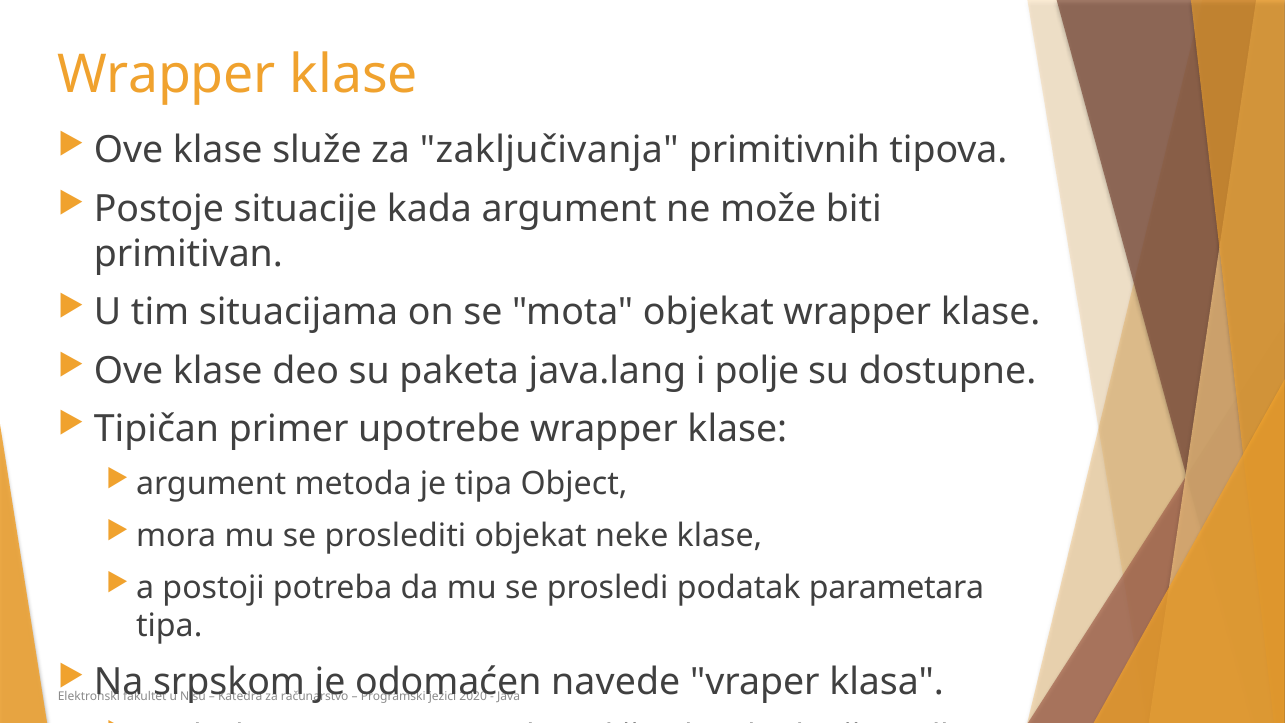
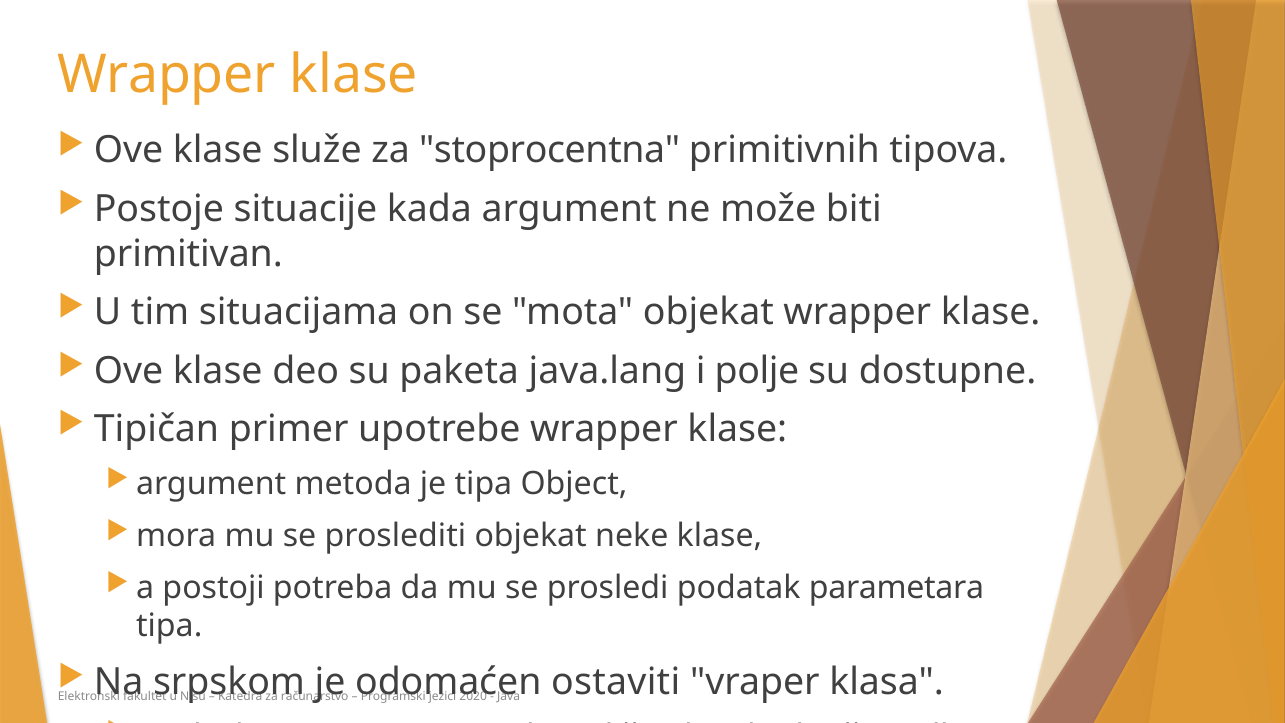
zaključivanja: zaključivanja -> stoprocentna
navede: navede -> ostaviti
